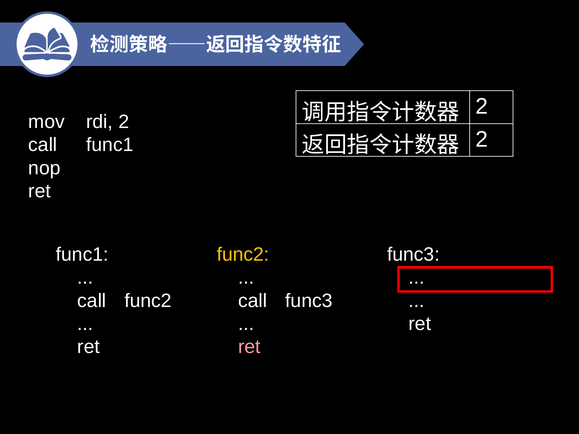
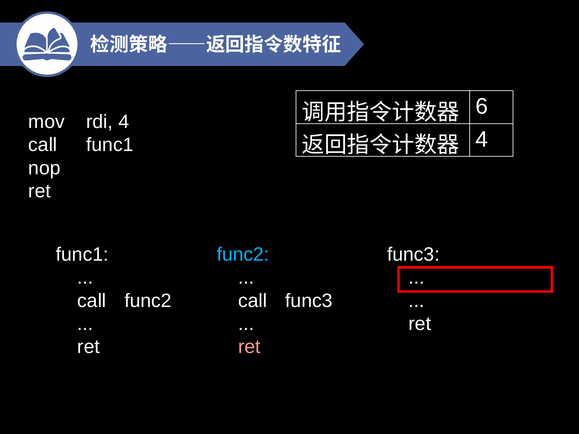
2 at (482, 107): 2 -> 6
rdi 2: 2 -> 4
2 at (482, 139): 2 -> 4
func2 at (243, 255) colour: yellow -> light blue
